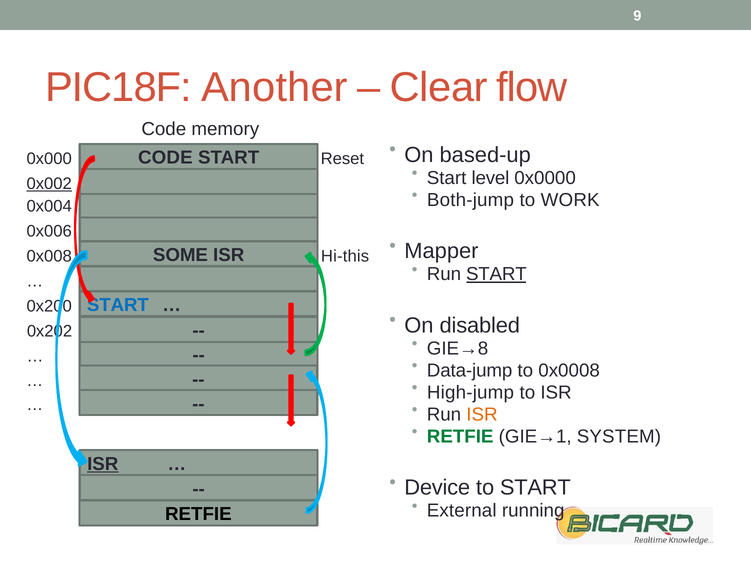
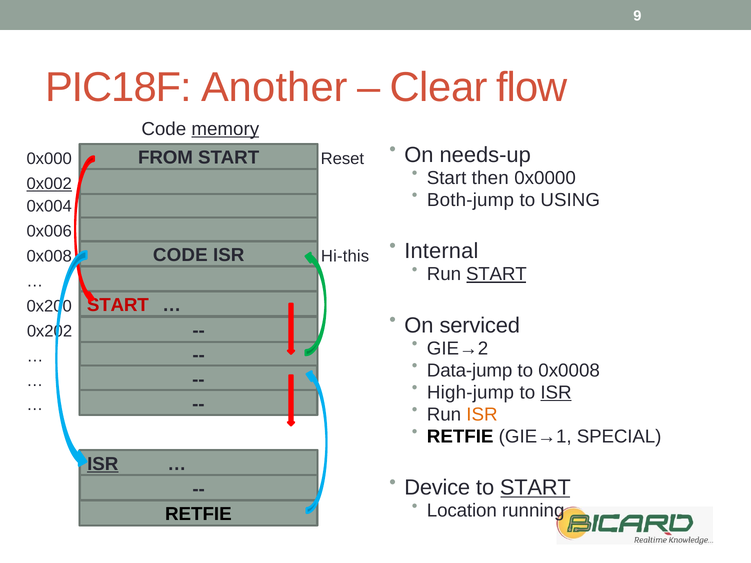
memory underline: none -> present
based-up: based-up -> needs-up
CODE at (165, 158): CODE -> FROM
level: level -> then
WORK: WORK -> USING
Mapper: Mapper -> Internal
SOME at (180, 255): SOME -> CODE
START at (118, 305) colour: blue -> red
disabled: disabled -> serviced
GIE→8: GIE→8 -> GIE→2
ISR at (556, 393) underline: none -> present
RETFIE at (460, 437) colour: green -> black
SYSTEM: SYSTEM -> SPECIAL
START at (535, 488) underline: none -> present
External: External -> Location
